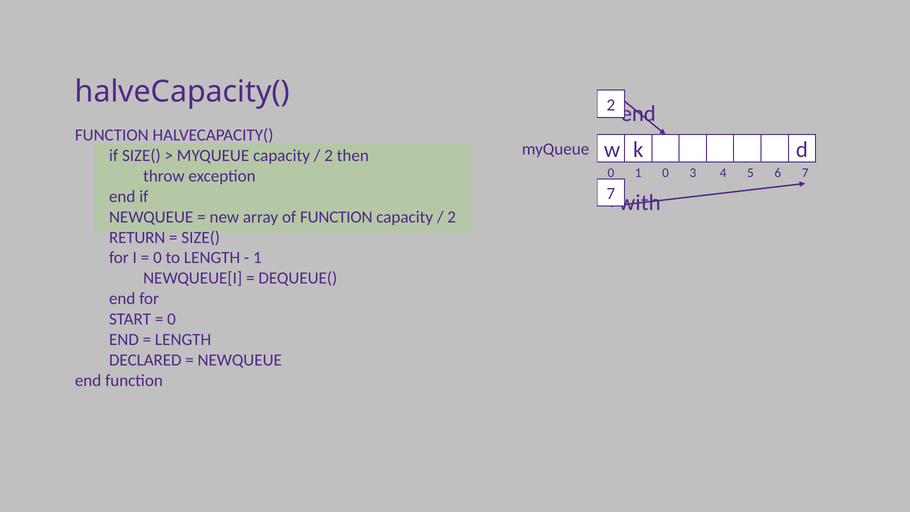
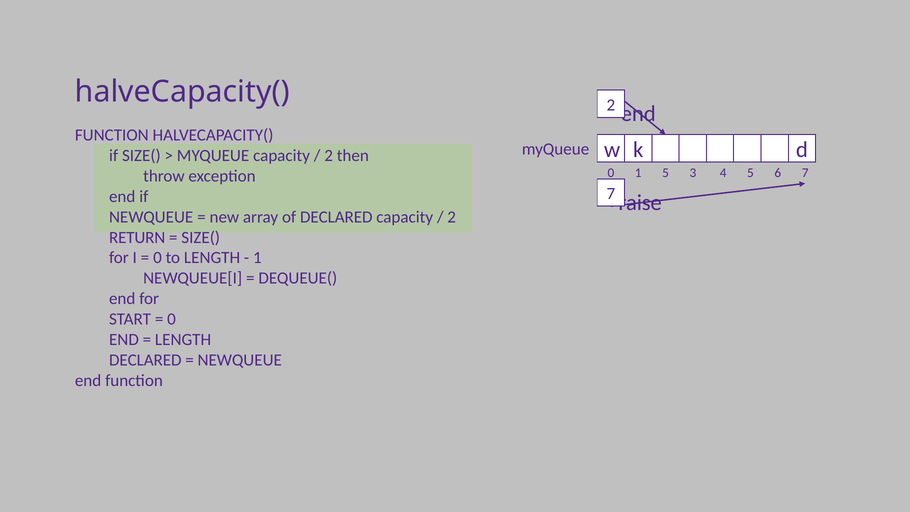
1 0: 0 -> 5
with: with -> raise
of FUNCTION: FUNCTION -> DECLARED
